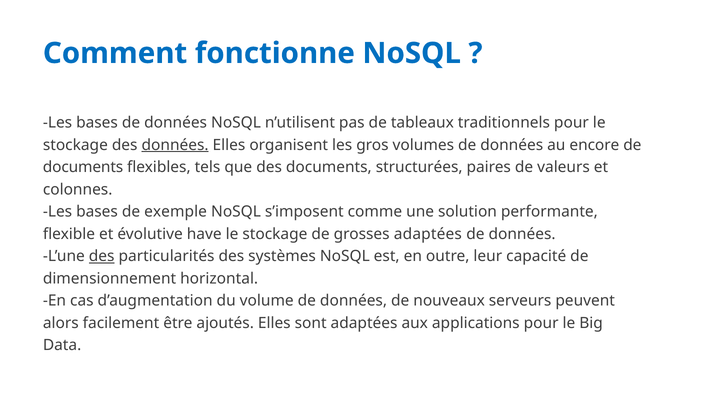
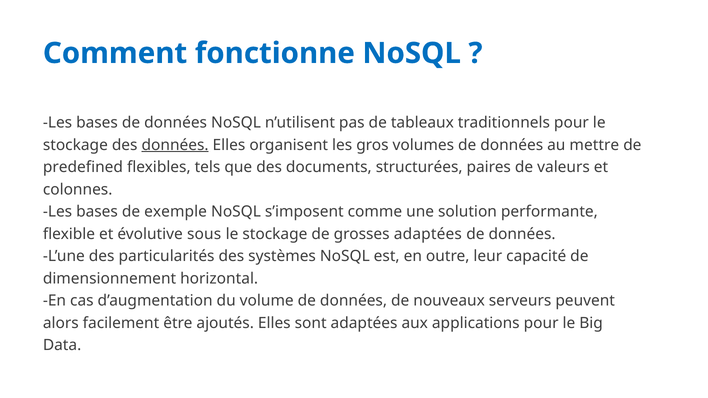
encore: encore -> mettre
documents at (83, 167): documents -> predefined
have: have -> sous
des at (102, 256) underline: present -> none
